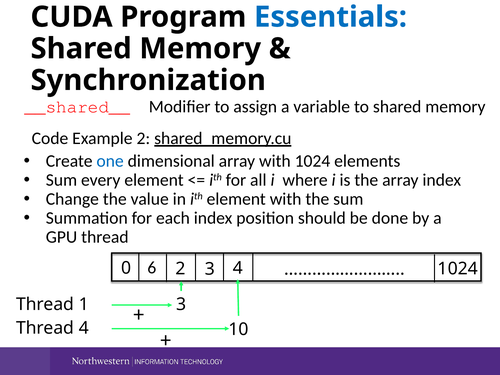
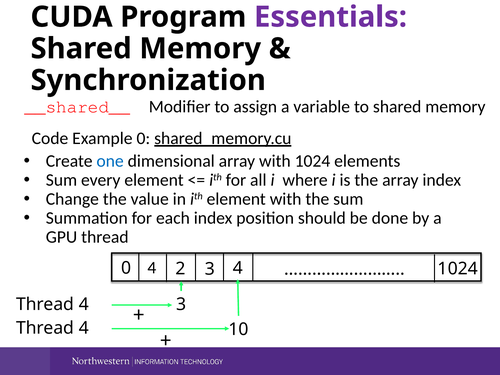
Essentials colour: blue -> purple
Example 2: 2 -> 0
0 6: 6 -> 4
1 at (84, 304): 1 -> 4
